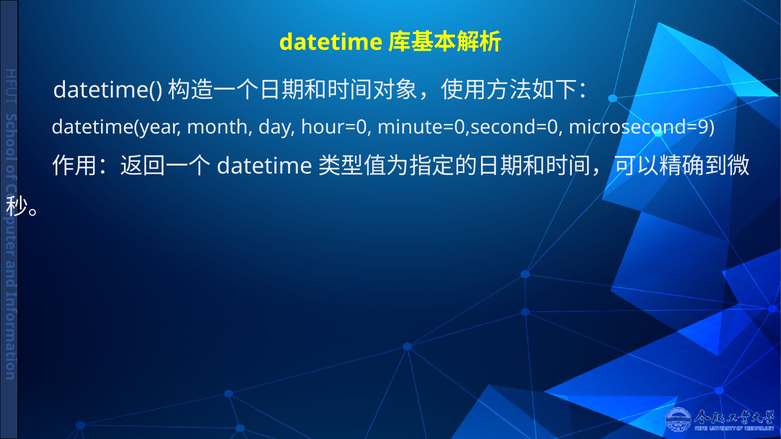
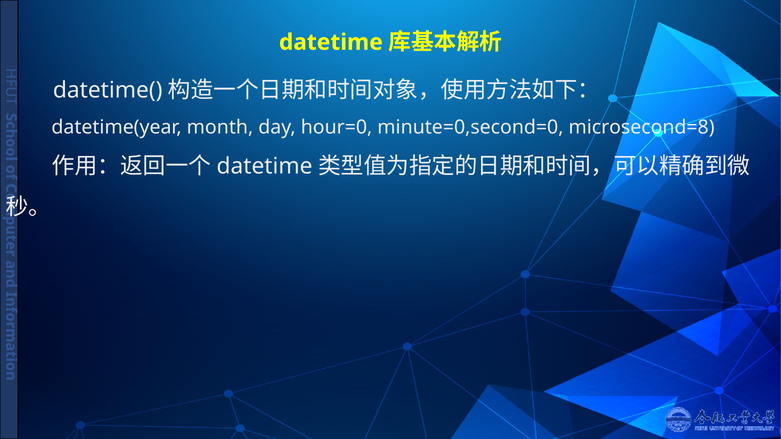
microsecond=9: microsecond=9 -> microsecond=8
